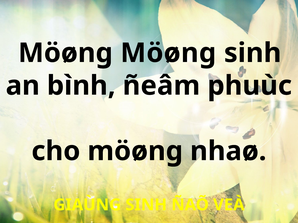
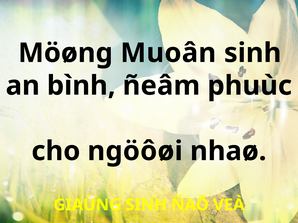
Möøng Möøng: Möøng -> Muoân
cho möøng: möøng -> ngöôøi
